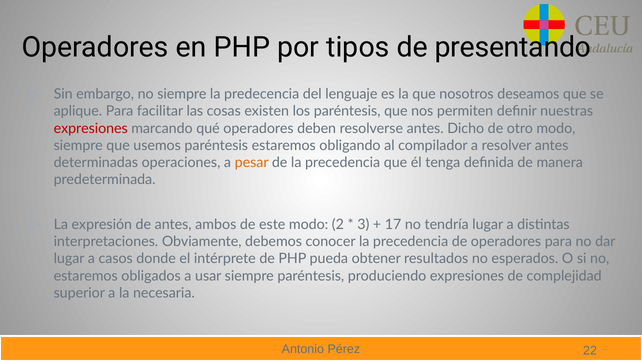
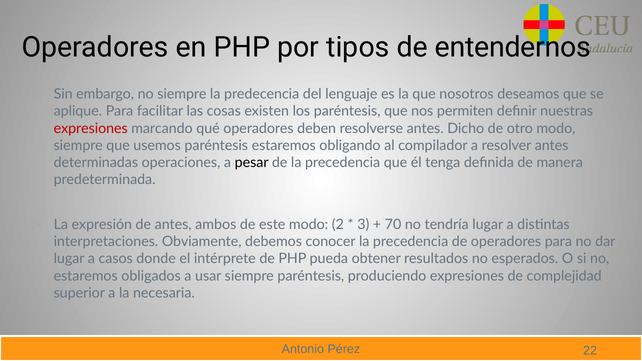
presentando: presentando -> entendernos
pesar colour: orange -> black
17: 17 -> 70
